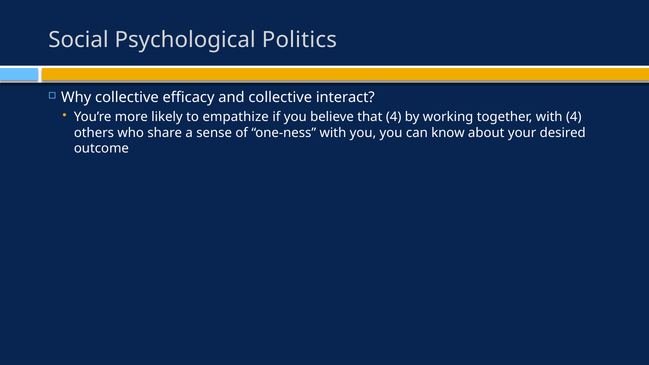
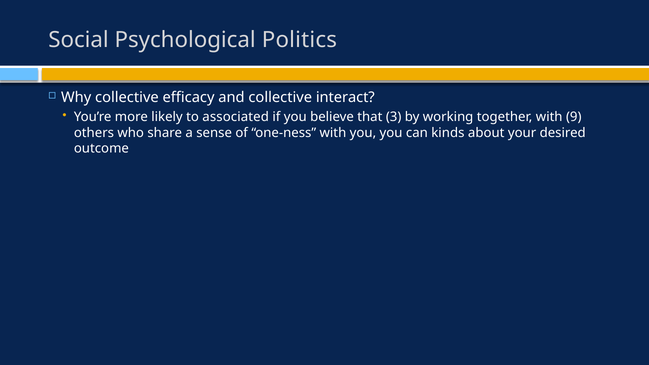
empathize: empathize -> associated
that 4: 4 -> 3
with 4: 4 -> 9
know: know -> kinds
